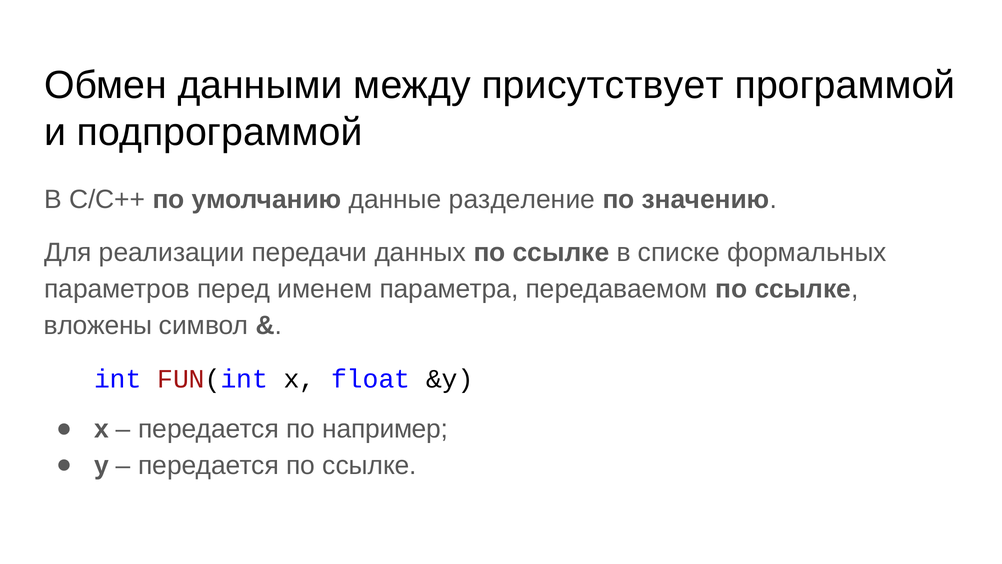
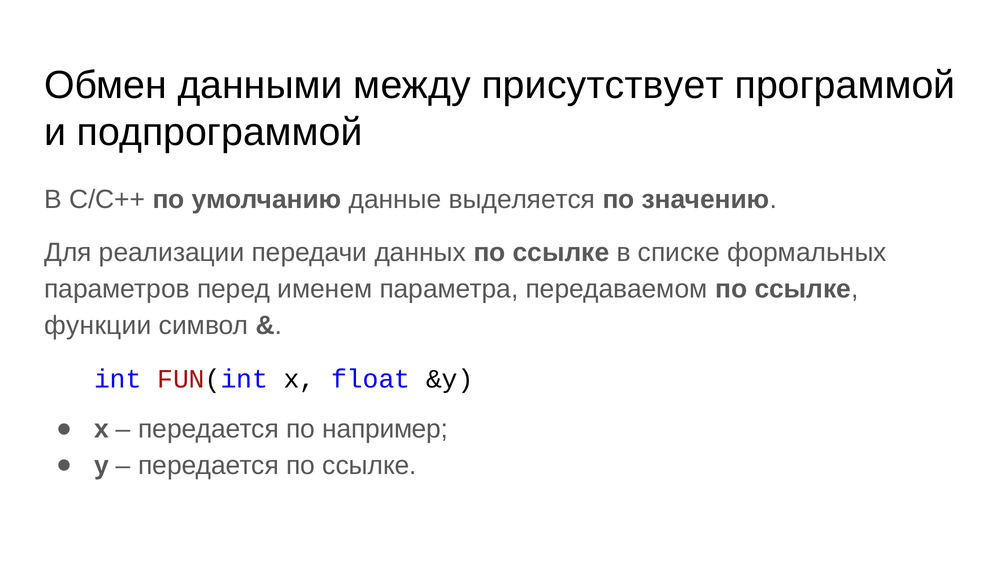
разделение: разделение -> выделяется
вложены: вложены -> функции
